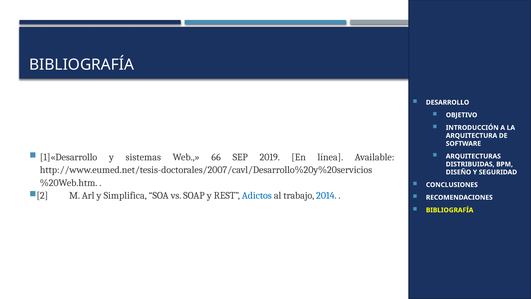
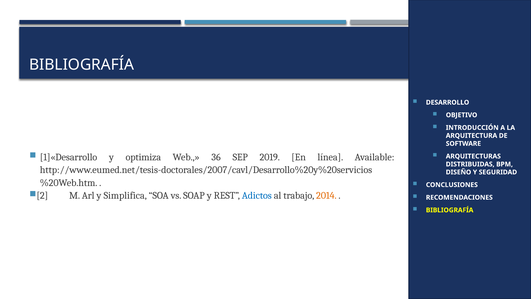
sistemas: sistemas -> optimiza
66: 66 -> 36
2014 colour: blue -> orange
